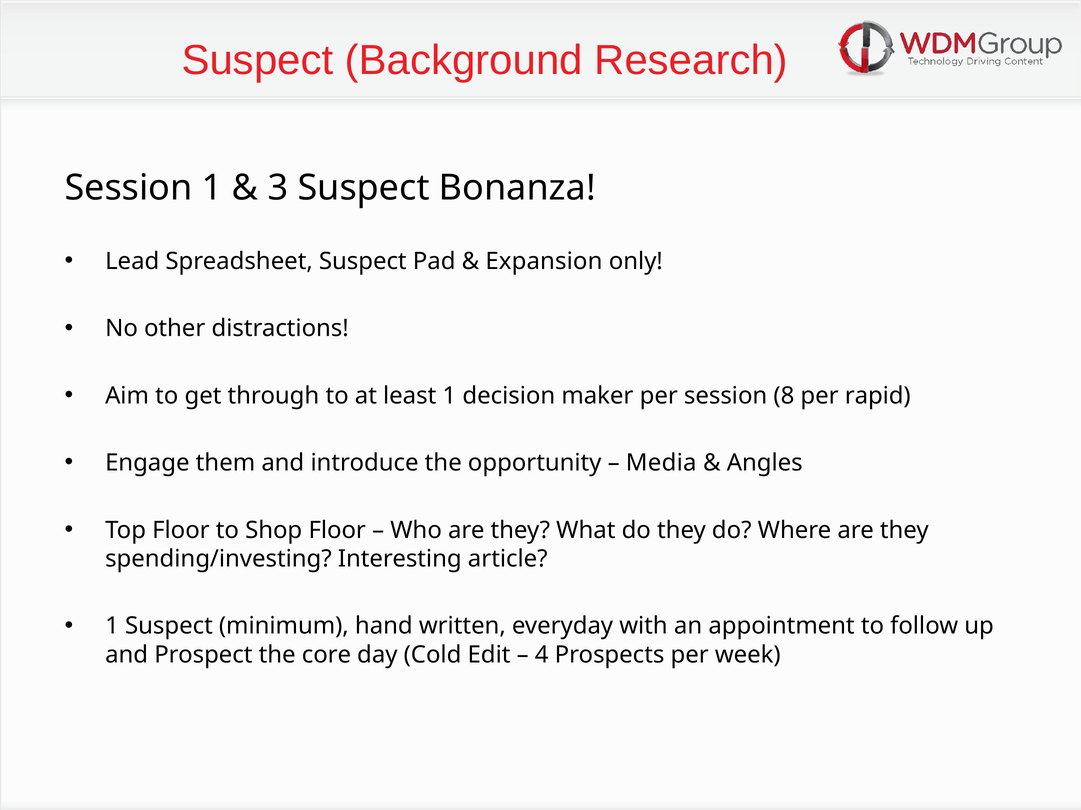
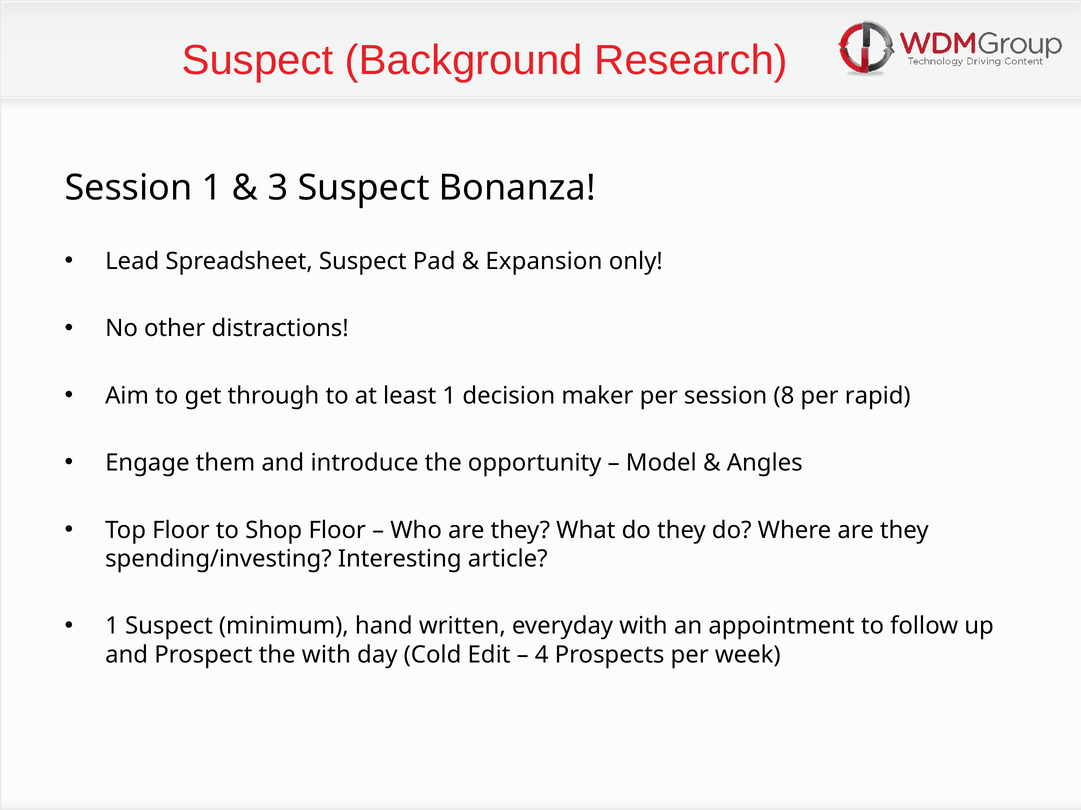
Media: Media -> Model
the core: core -> with
